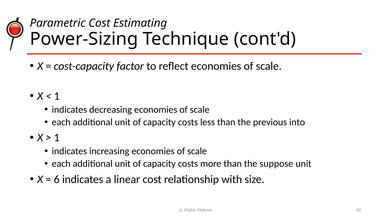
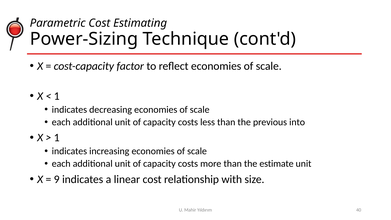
suppose: suppose -> estimate
6: 6 -> 9
